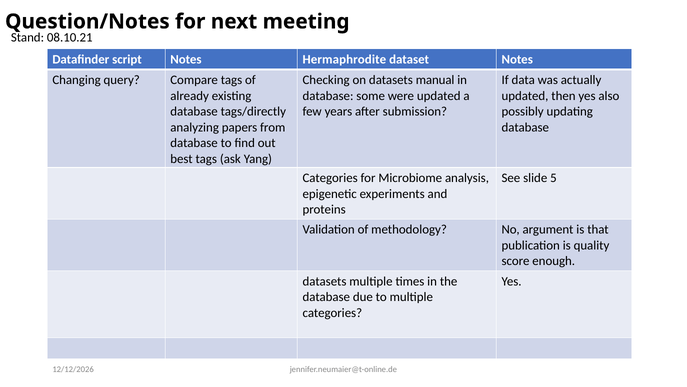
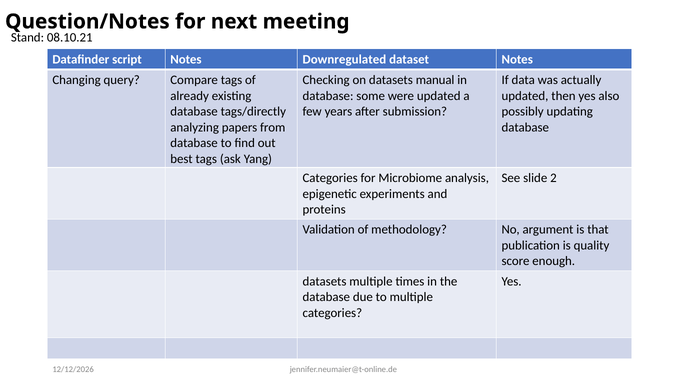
Hermaphrodite: Hermaphrodite -> Downregulated
5: 5 -> 2
